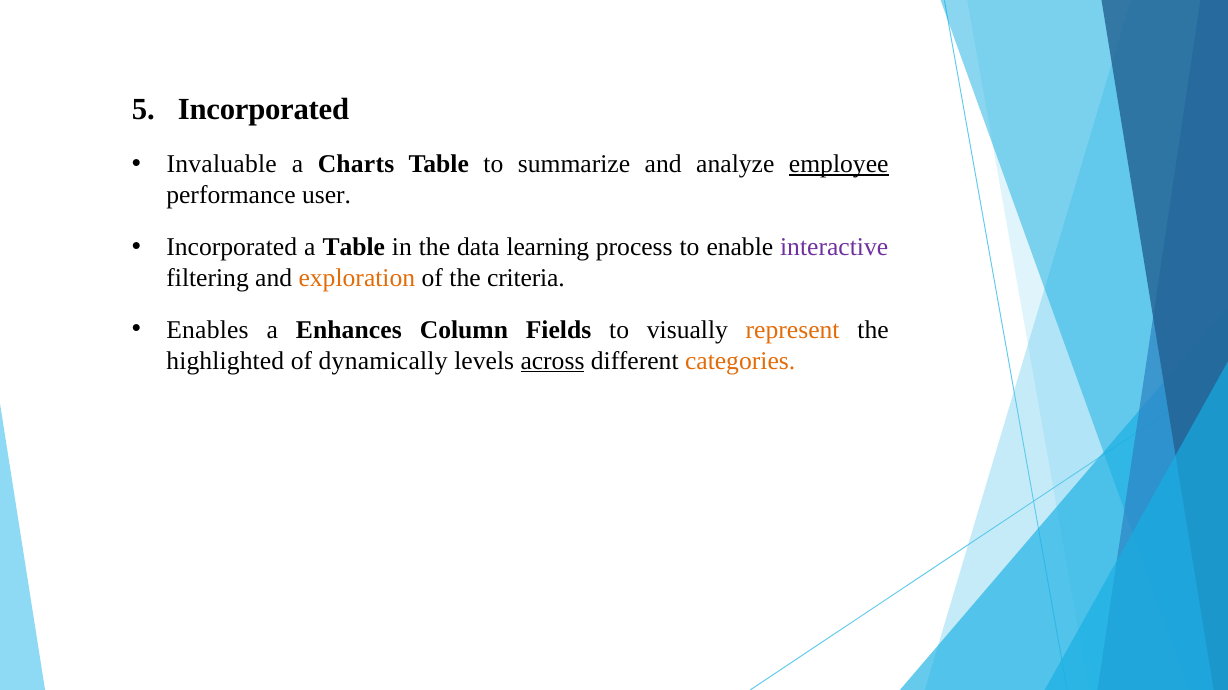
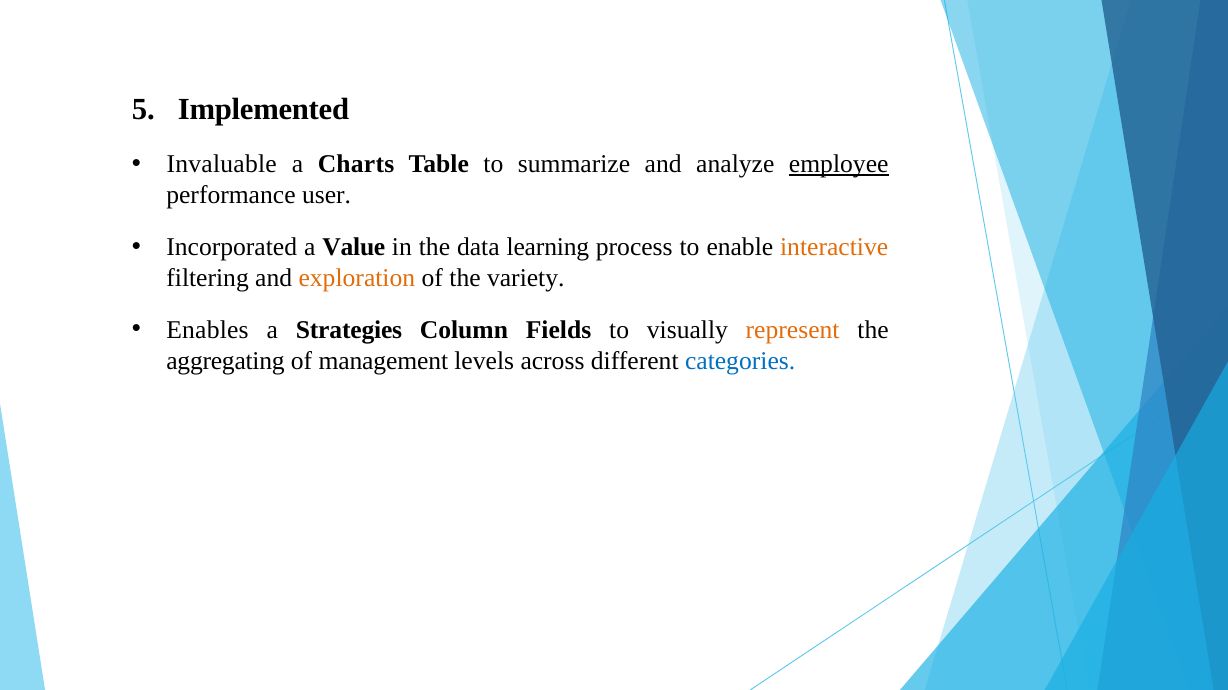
Incorporated at (263, 109): Incorporated -> Implemented
a Table: Table -> Value
interactive colour: purple -> orange
criteria: criteria -> variety
Enhances: Enhances -> Strategies
highlighted: highlighted -> aggregating
dynamically: dynamically -> management
across underline: present -> none
categories colour: orange -> blue
